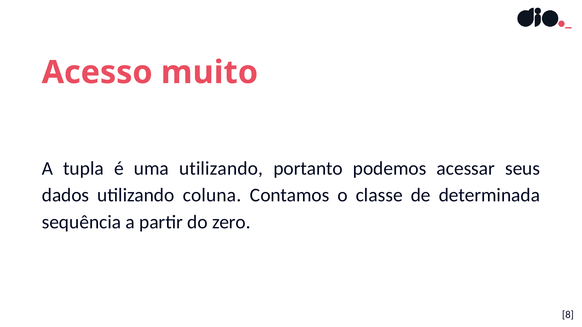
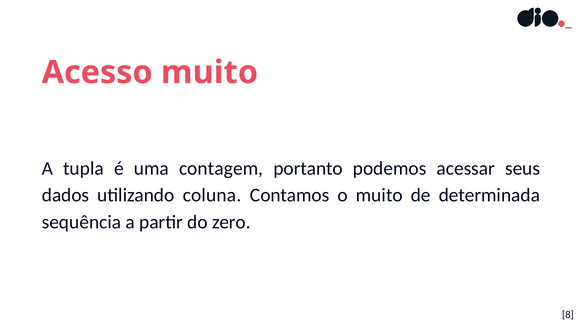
uma utilizando: utilizando -> contagem
o classe: classe -> muito
